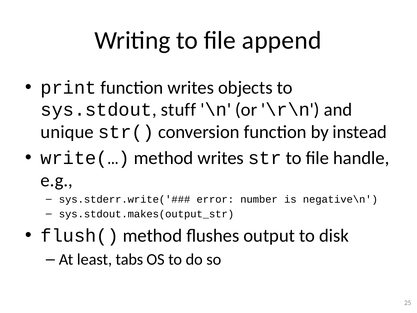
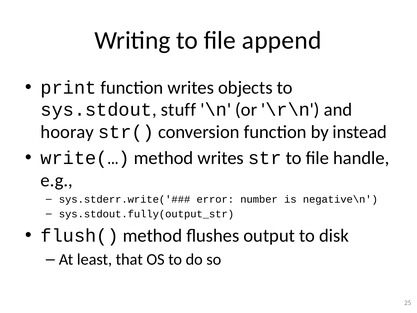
unique: unique -> hooray
sys.stdout.makes(output_str: sys.stdout.makes(output_str -> sys.stdout.fully(output_str
tabs: tabs -> that
